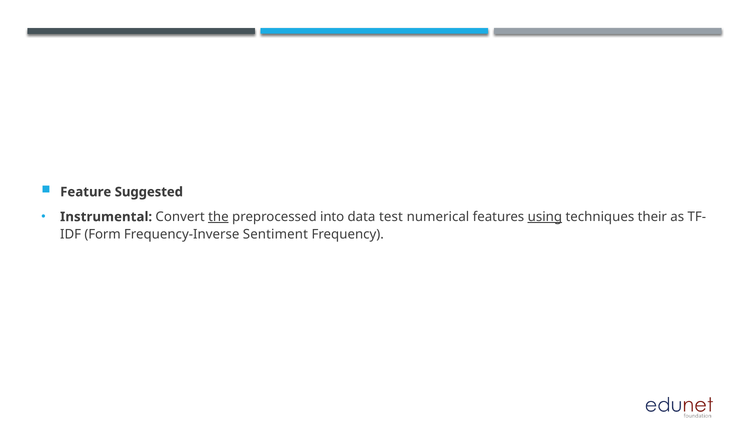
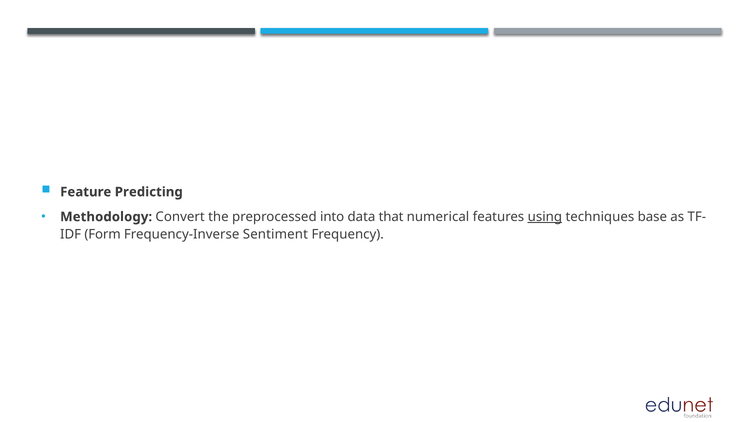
Suggested: Suggested -> Predicting
Instrumental: Instrumental -> Methodology
the underline: present -> none
test: test -> that
their: their -> base
